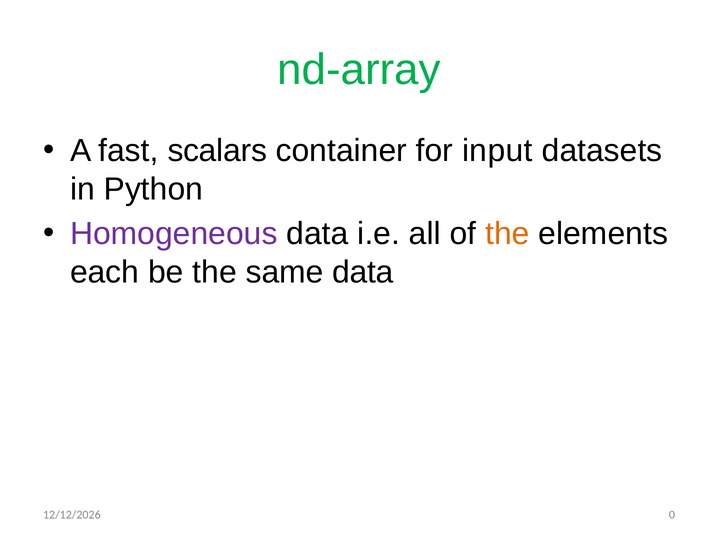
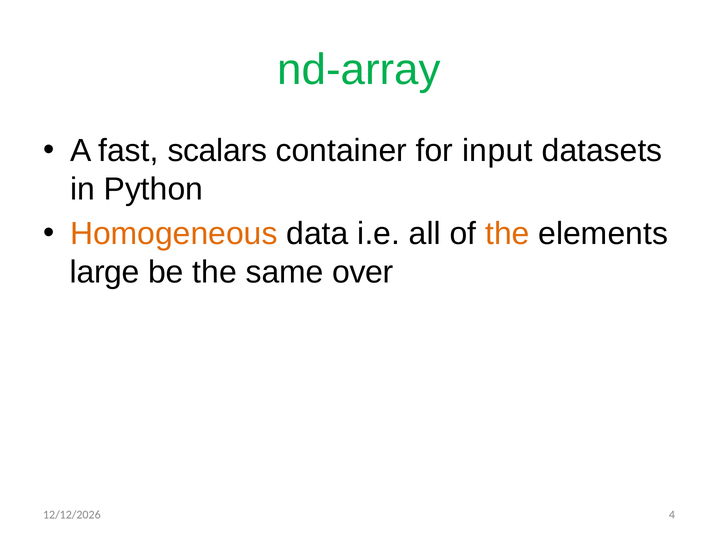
Homogeneous colour: purple -> orange
each: each -> large
same data: data -> over
0: 0 -> 4
